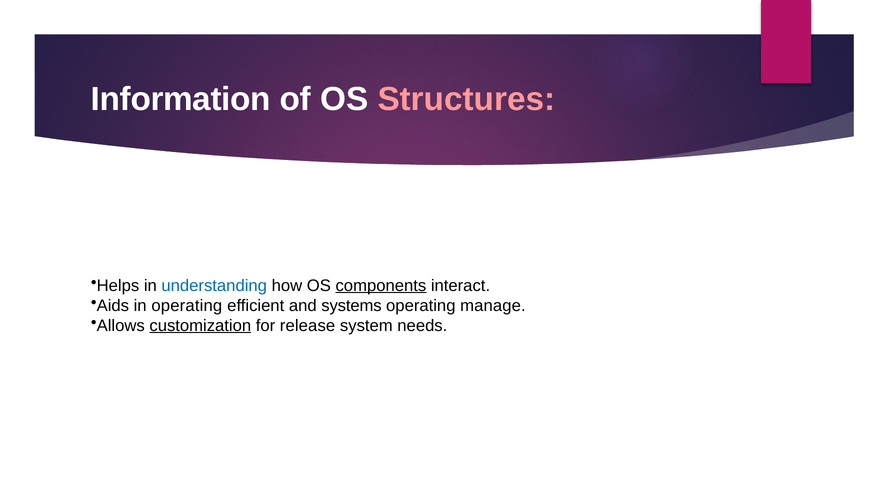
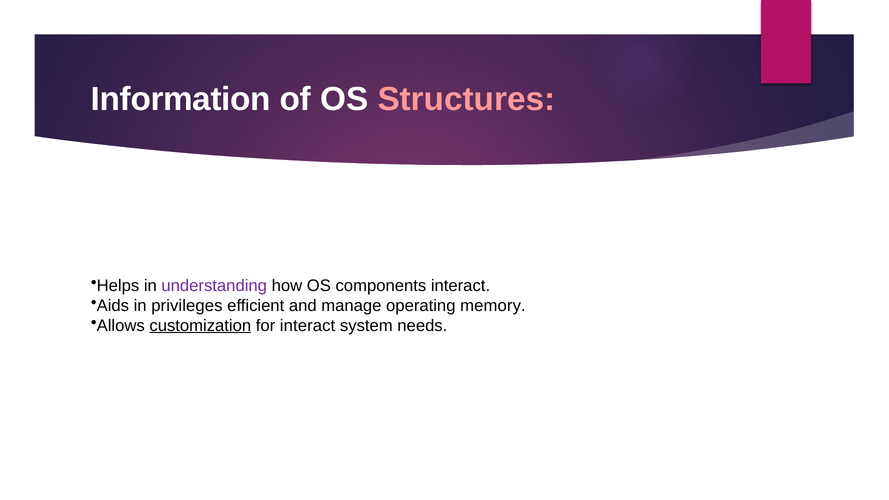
understanding colour: blue -> purple
components underline: present -> none
in operating: operating -> privileges
systems: systems -> manage
manage: manage -> memory
for release: release -> interact
